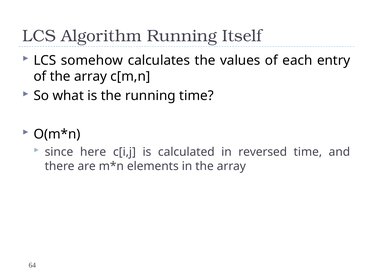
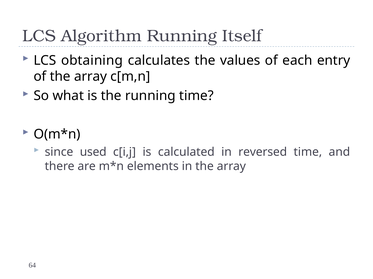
somehow: somehow -> obtaining
here: here -> used
